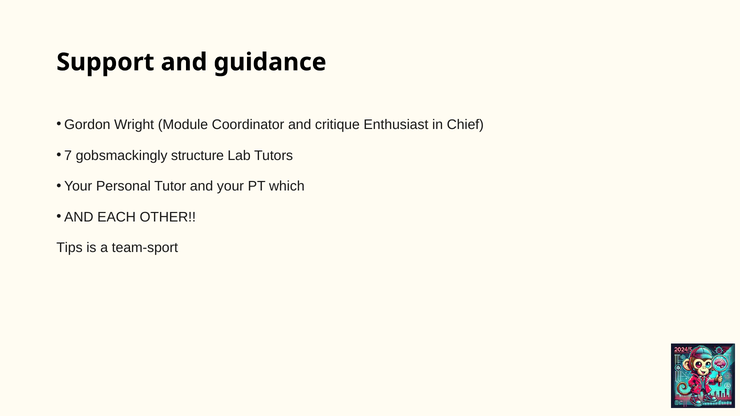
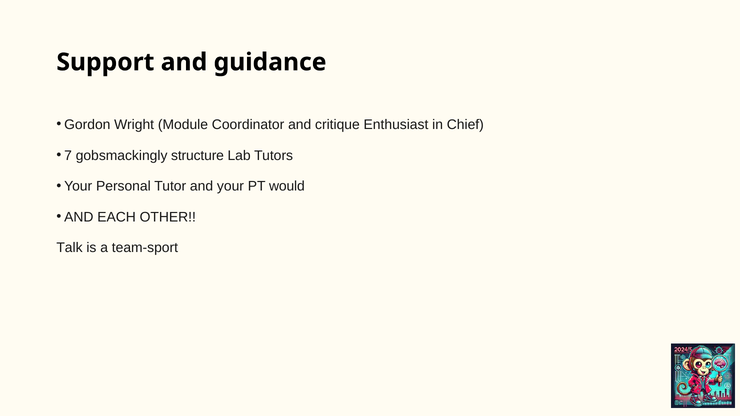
which: which -> would
Tips: Tips -> Talk
